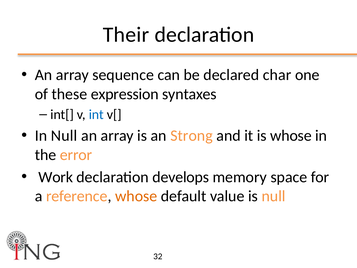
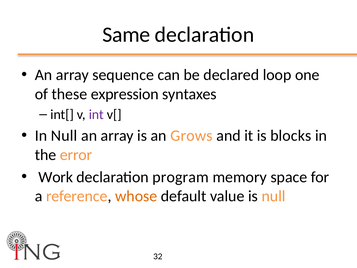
Their: Their -> Same
char: char -> loop
int colour: blue -> purple
Strong: Strong -> Grows
is whose: whose -> blocks
develops: develops -> program
